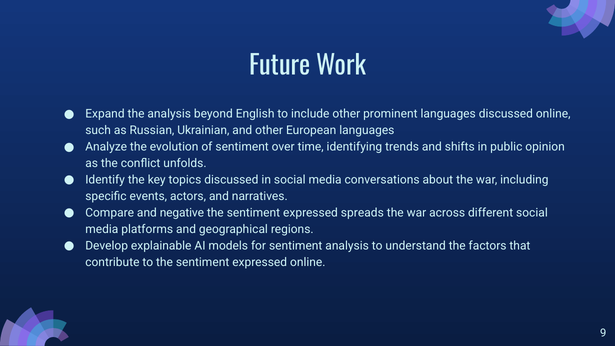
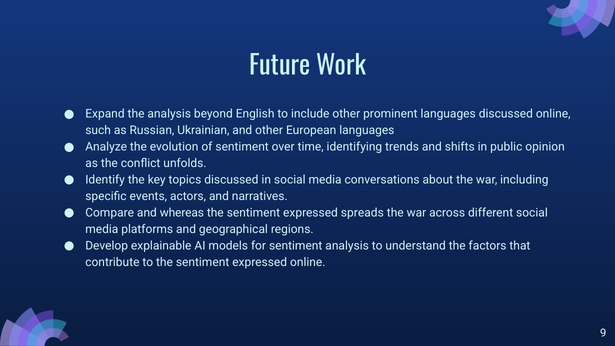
negative: negative -> whereas
